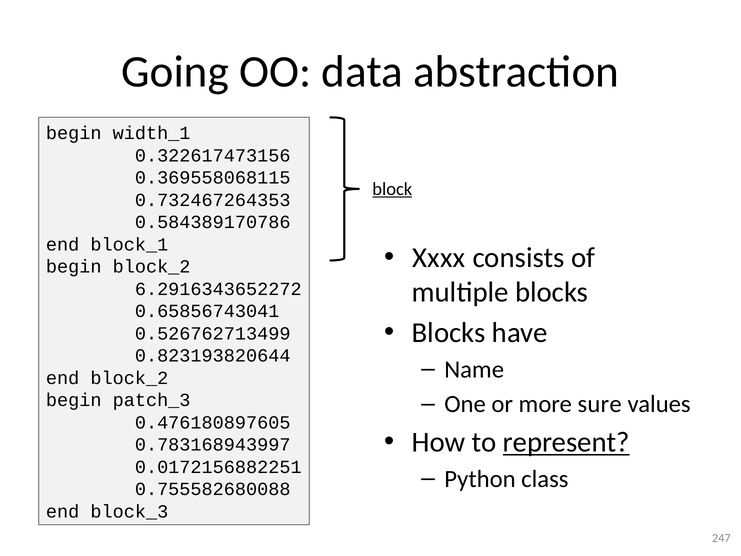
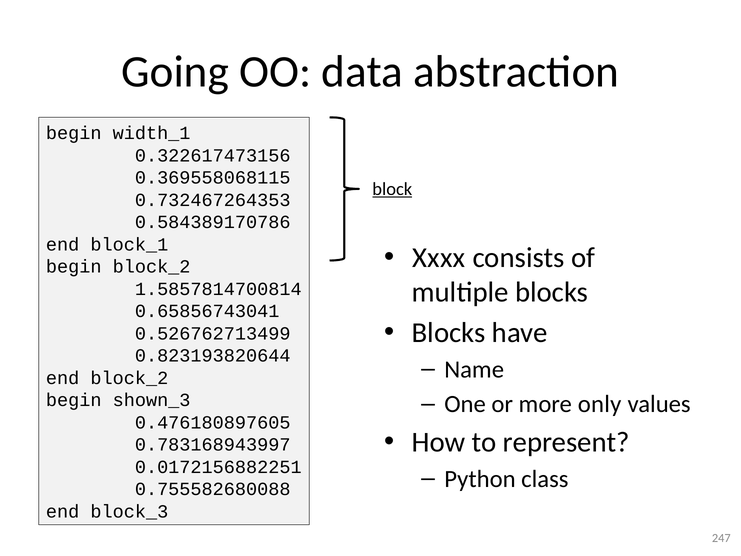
6.2916343652272: 6.2916343652272 -> 1.5857814700814
sure: sure -> only
patch_3: patch_3 -> shown_3
represent underline: present -> none
